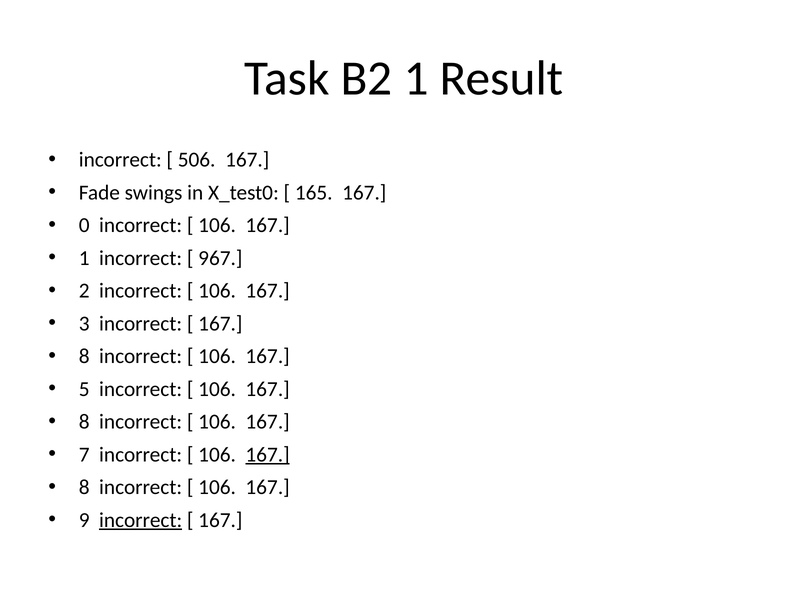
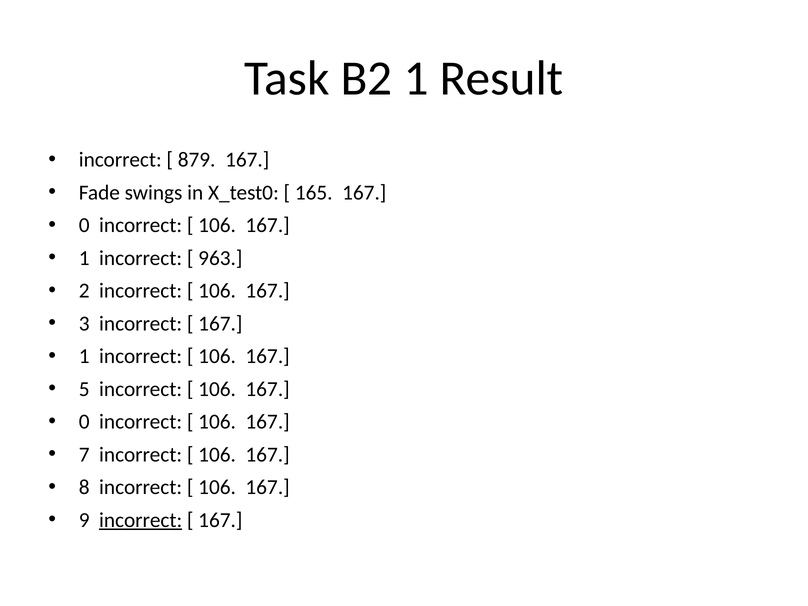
506: 506 -> 879
967: 967 -> 963
8 at (84, 356): 8 -> 1
8 at (84, 422): 8 -> 0
167 at (268, 455) underline: present -> none
